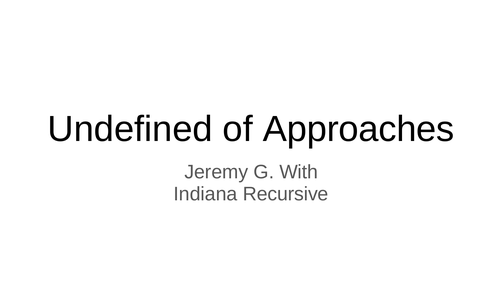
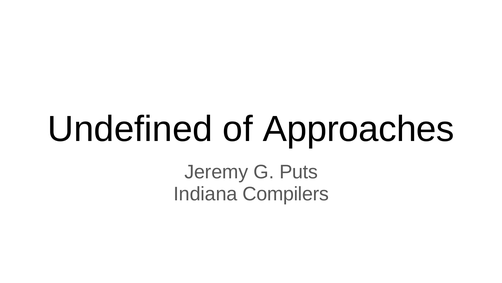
With: With -> Puts
Recursive: Recursive -> Compilers
